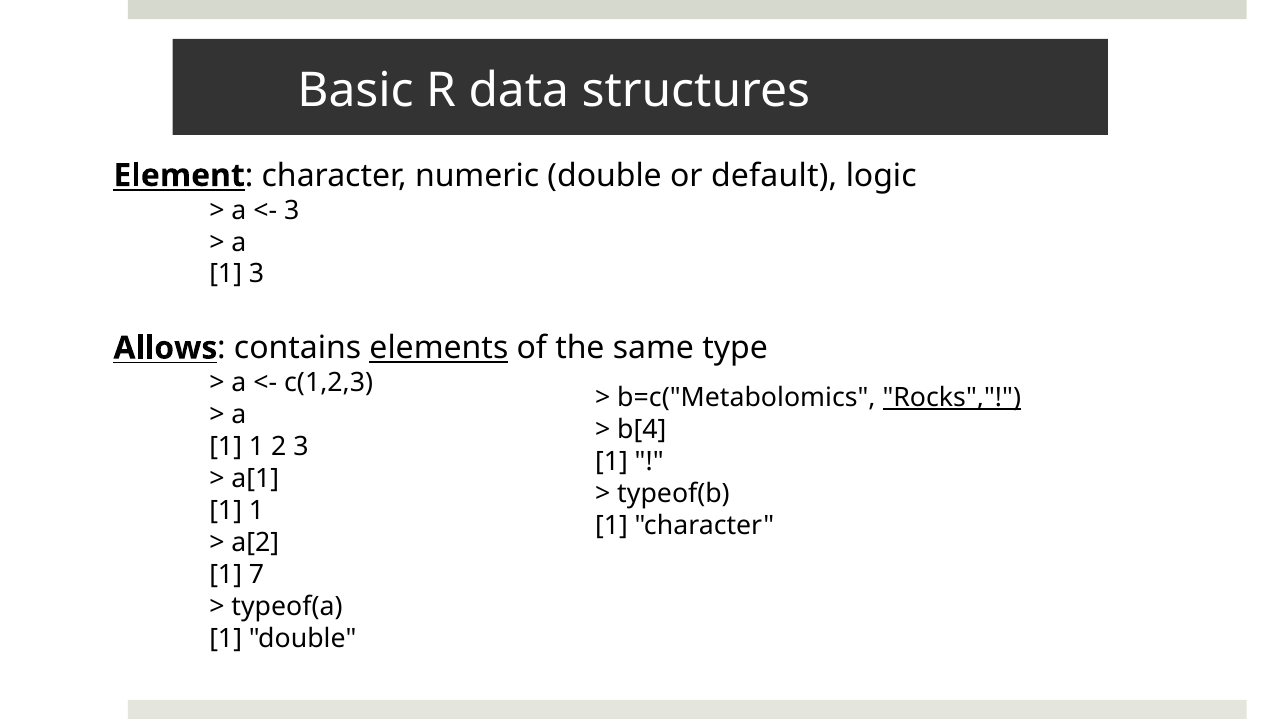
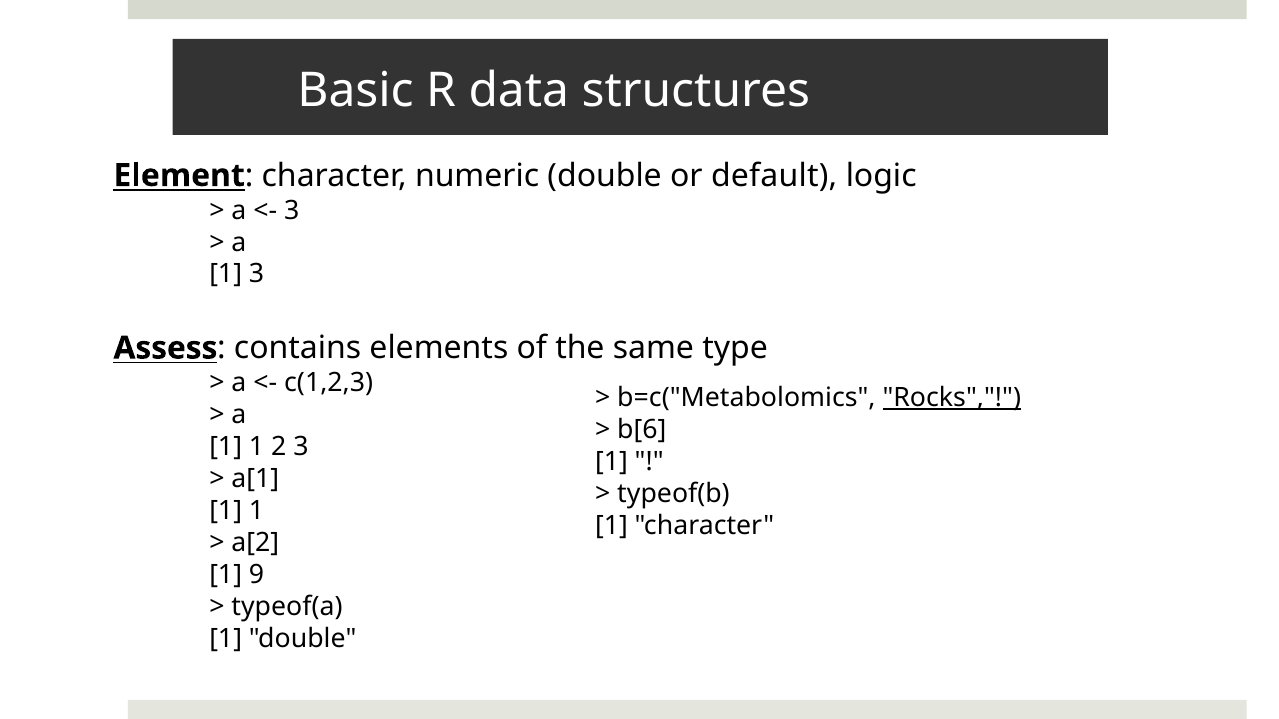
Allows: Allows -> Assess
elements underline: present -> none
b[4: b[4 -> b[6
7: 7 -> 9
